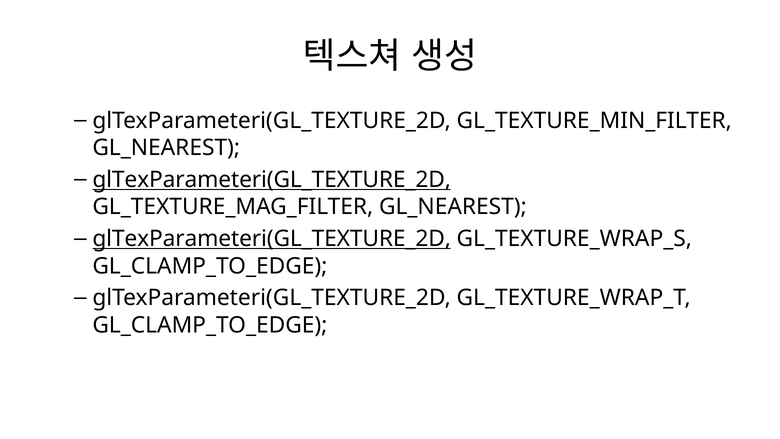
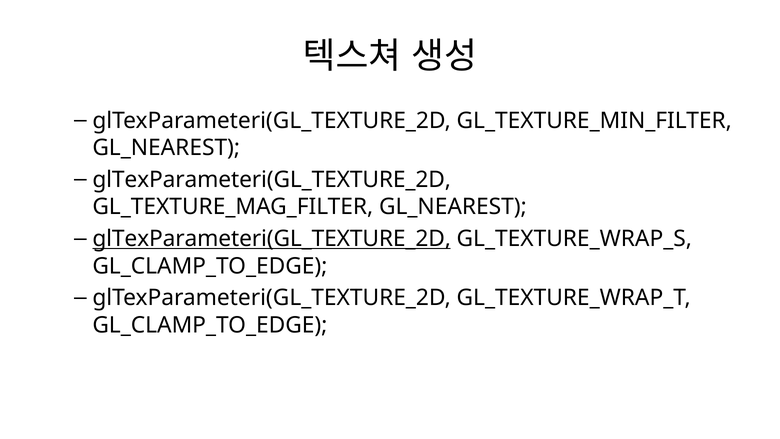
glTexParameteri(GL_TEXTURE_2D at (272, 180) underline: present -> none
